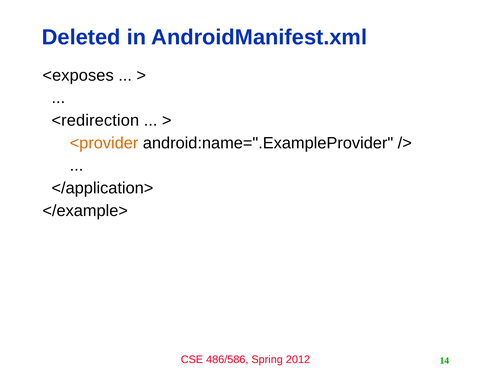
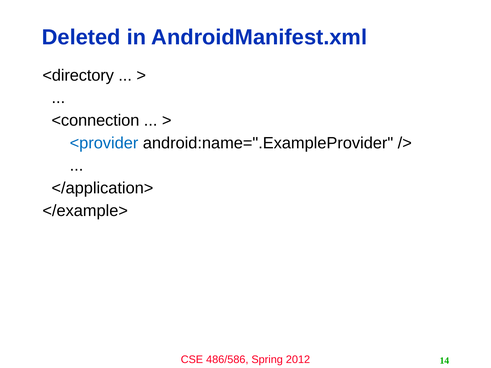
<exposes: <exposes -> <directory
<redirection: <redirection -> <connection
<provider colour: orange -> blue
